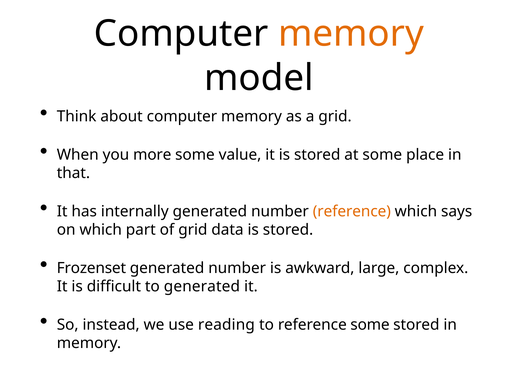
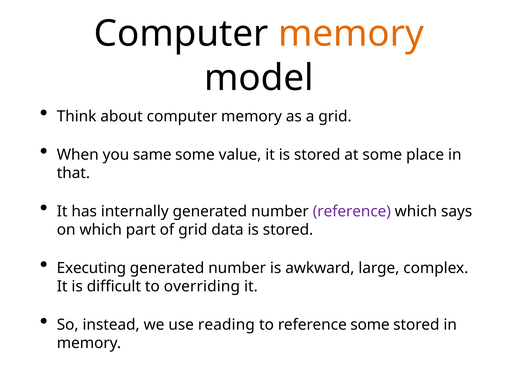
more: more -> same
reference at (352, 211) colour: orange -> purple
Frozenset: Frozenset -> Executing
to generated: generated -> overriding
